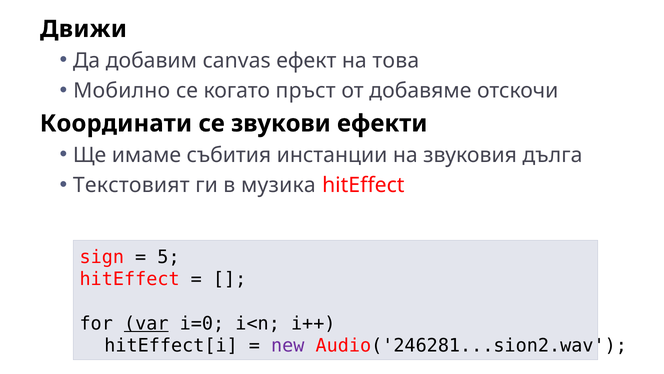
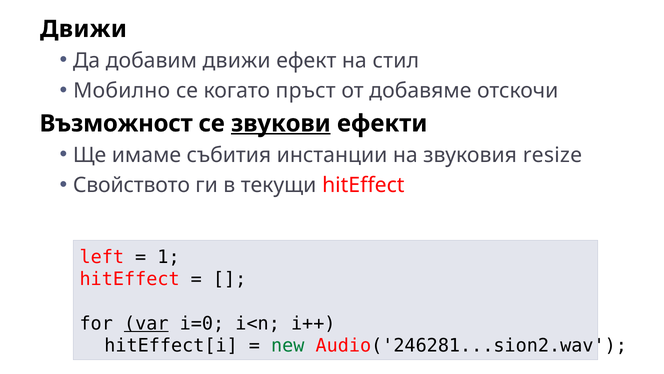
добавим canvas: canvas -> движи
това: това -> стил
Координати: Координати -> Възможност
звукови underline: none -> present
дълга: дълга -> resize
Текстовият: Текстовият -> Свойството
музика: музика -> текущи
sign: sign -> left
5: 5 -> 1
new colour: purple -> green
